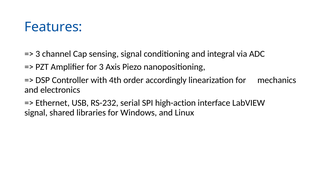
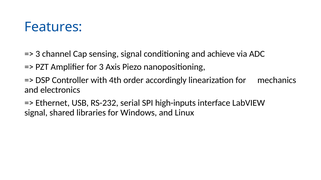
integral: integral -> achieve
high-action: high-action -> high-inputs
